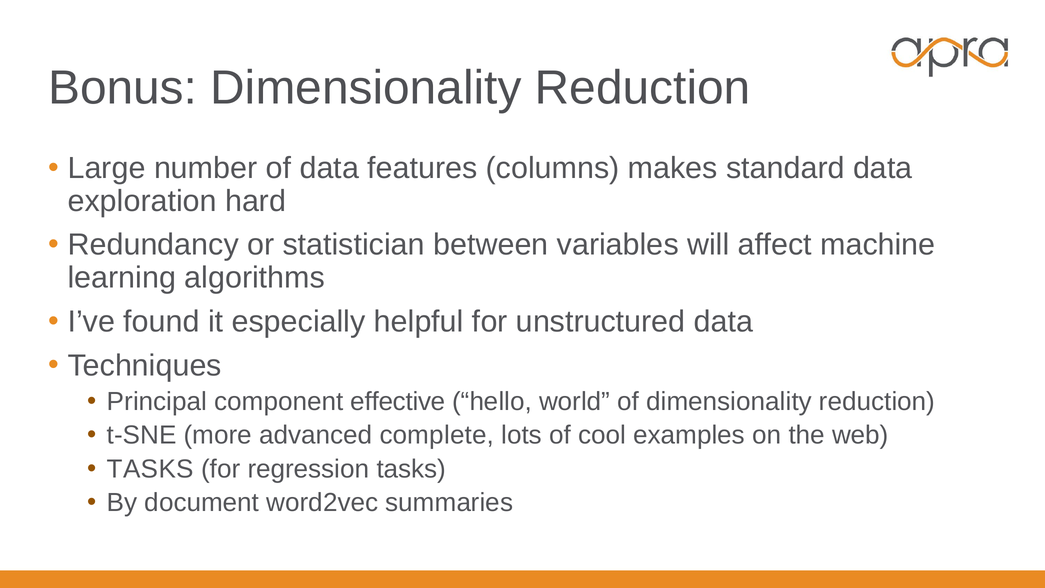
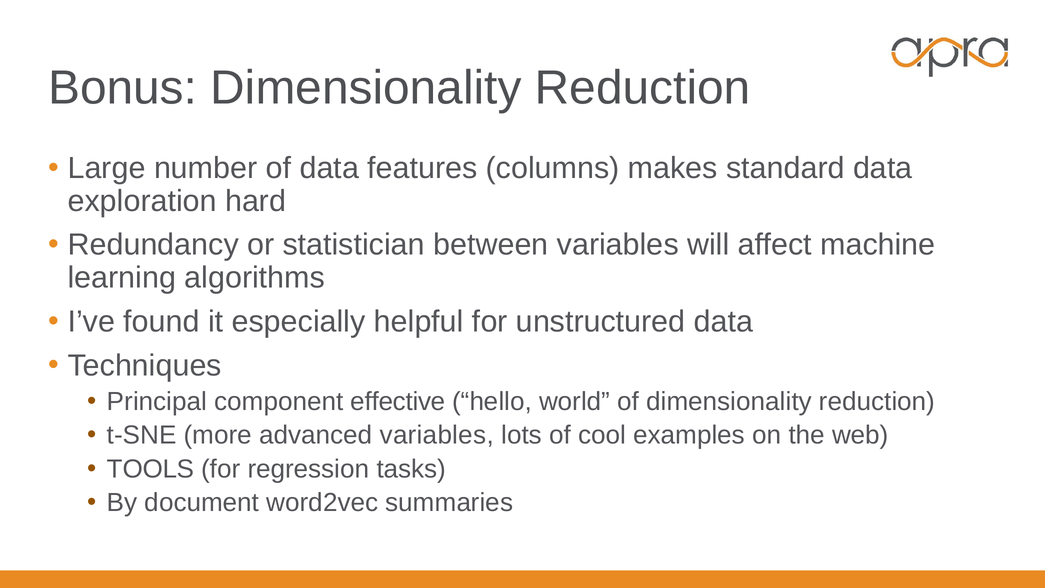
advanced complete: complete -> variables
TASKS at (150, 469): TASKS -> TOOLS
